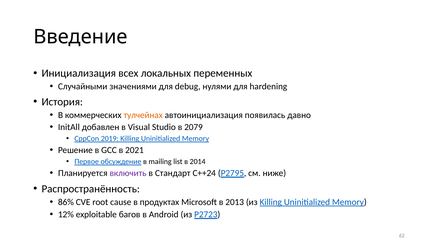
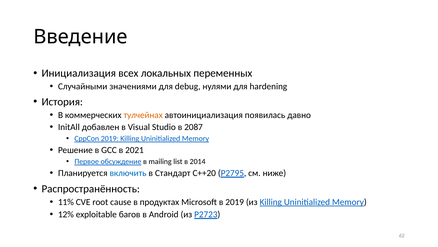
2079: 2079 -> 2087
включить colour: purple -> blue
C++24: C++24 -> C++20
86%: 86% -> 11%
в 2013: 2013 -> 2019
